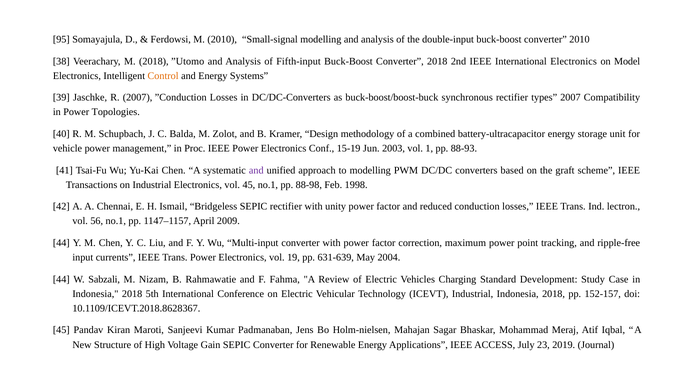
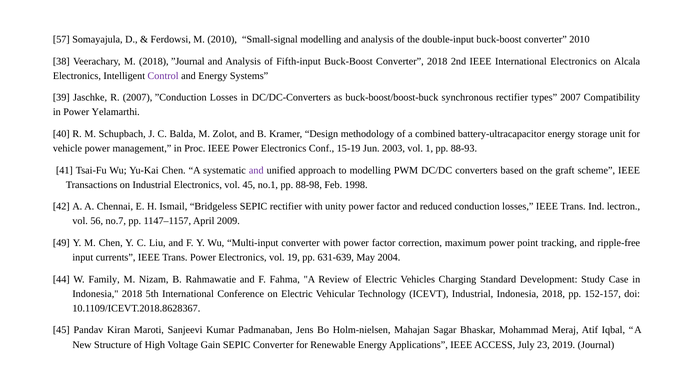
95: 95 -> 57
”Utomo: ”Utomo -> ”Journal
Model: Model -> Alcala
Control colour: orange -> purple
Topologies: Topologies -> Yelamarthi
56 no.1: no.1 -> no.7
44 at (61, 243): 44 -> 49
Sabzali: Sabzali -> Family
